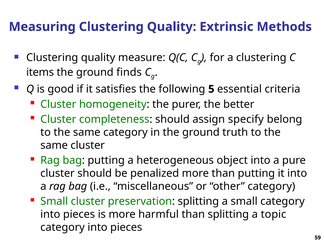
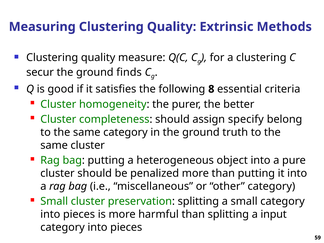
items: items -> secur
5: 5 -> 8
topic: topic -> input
